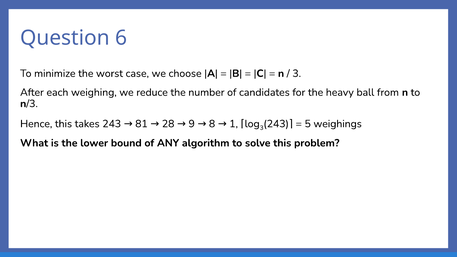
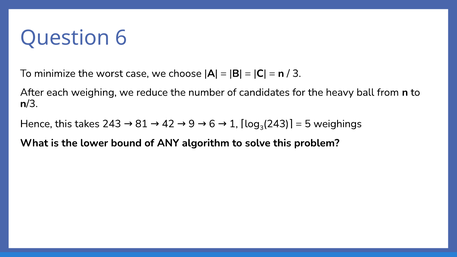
28: 28 -> 42
9 8: 8 -> 6
